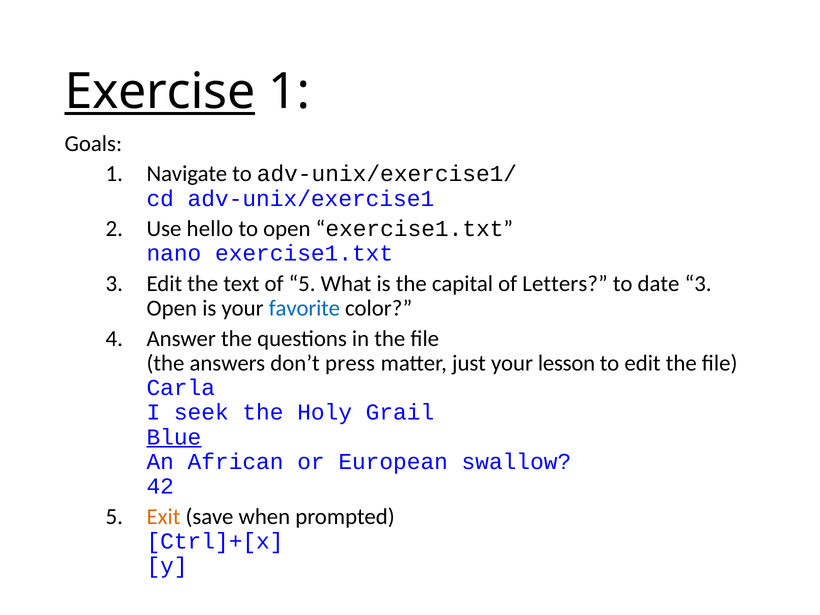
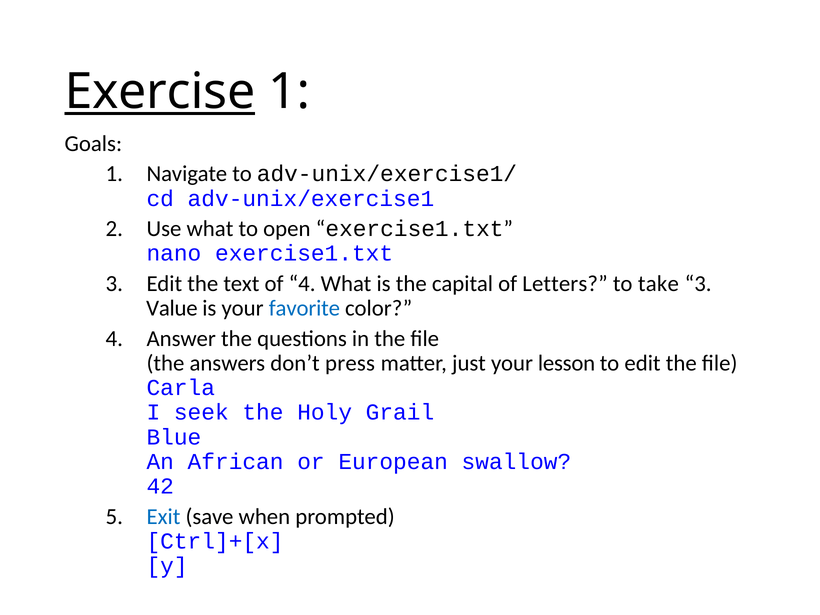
Use hello: hello -> what
of 5: 5 -> 4
date: date -> take
Open at (172, 308): Open -> Value
Blue underline: present -> none
Exit colour: orange -> blue
